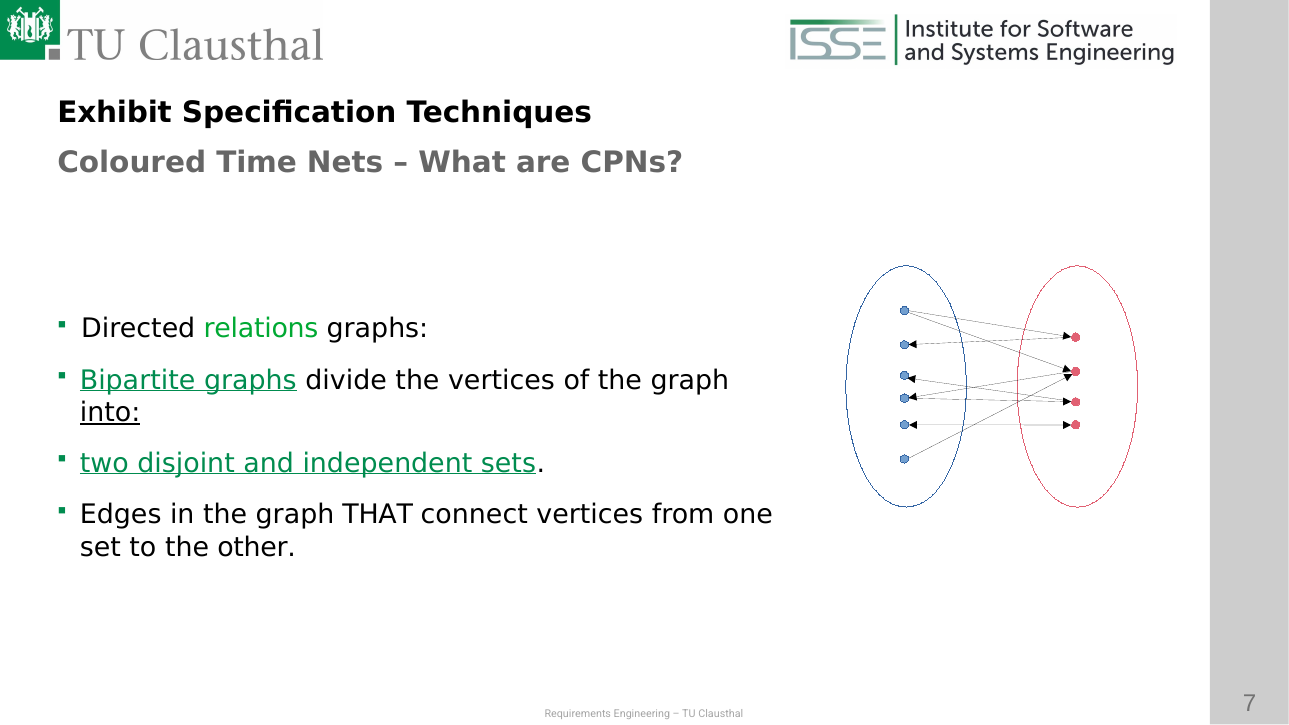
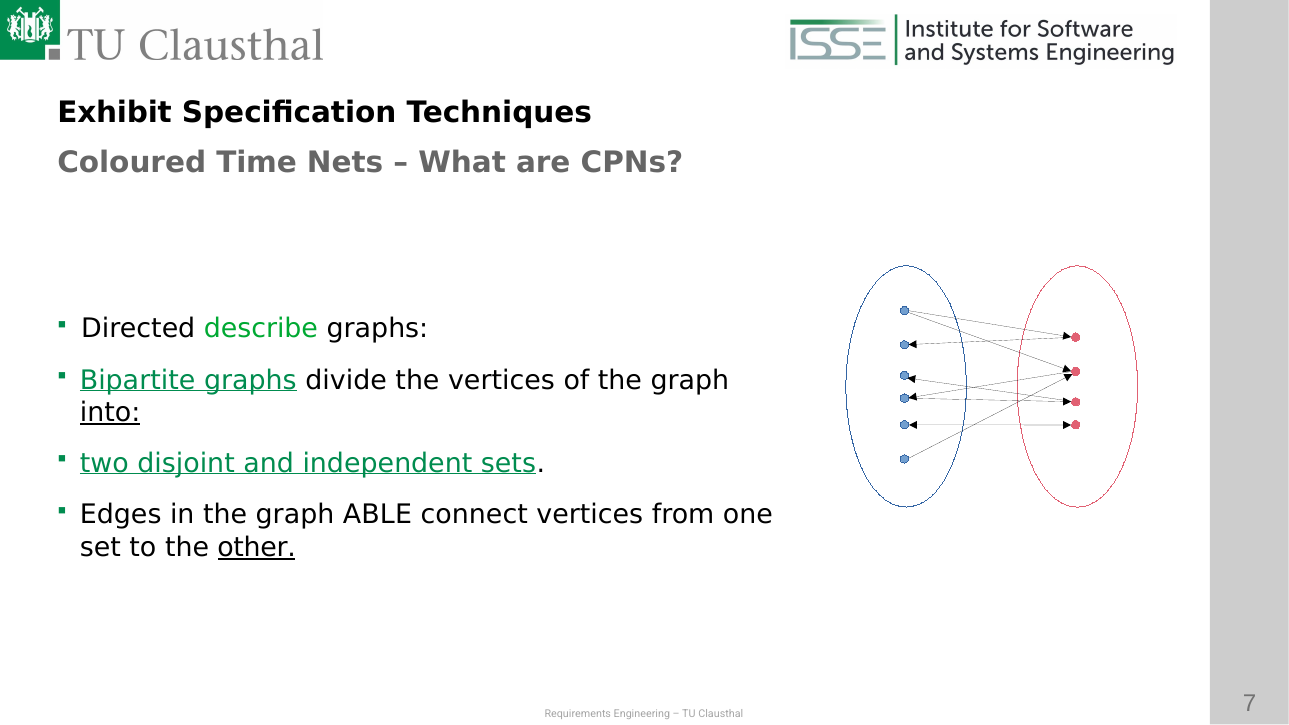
relations: relations -> describe
THAT: THAT -> ABLE
other underline: none -> present
